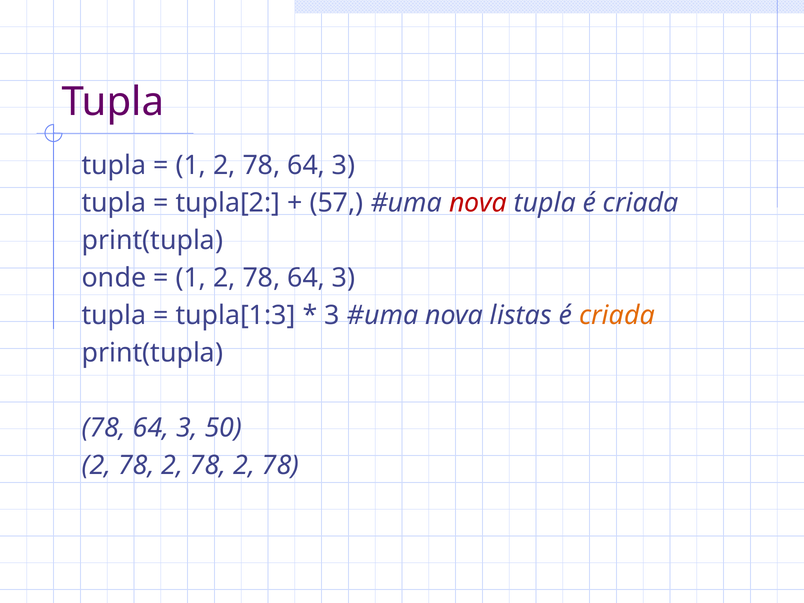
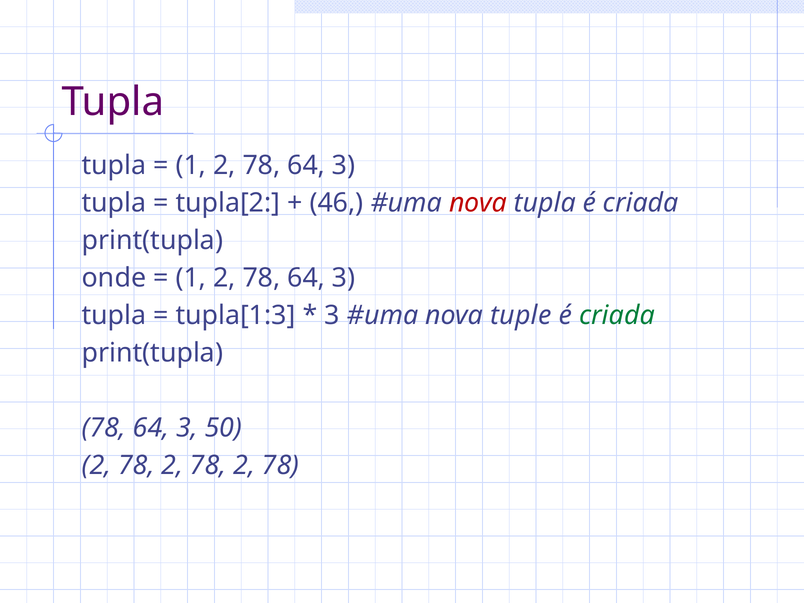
57: 57 -> 46
listas: listas -> tuple
criada at (617, 315) colour: orange -> green
